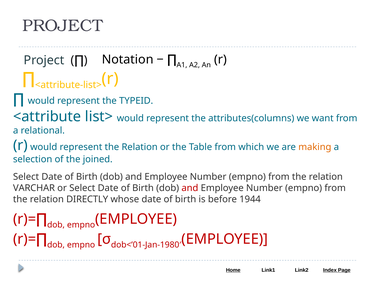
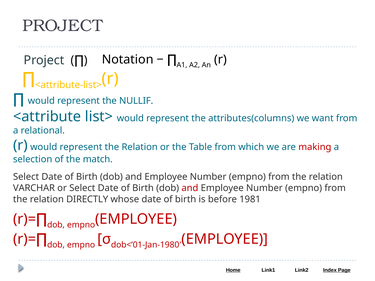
TYPEID: TYPEID -> NULLIF
making colour: orange -> red
joined: joined -> match
1944: 1944 -> 1981
